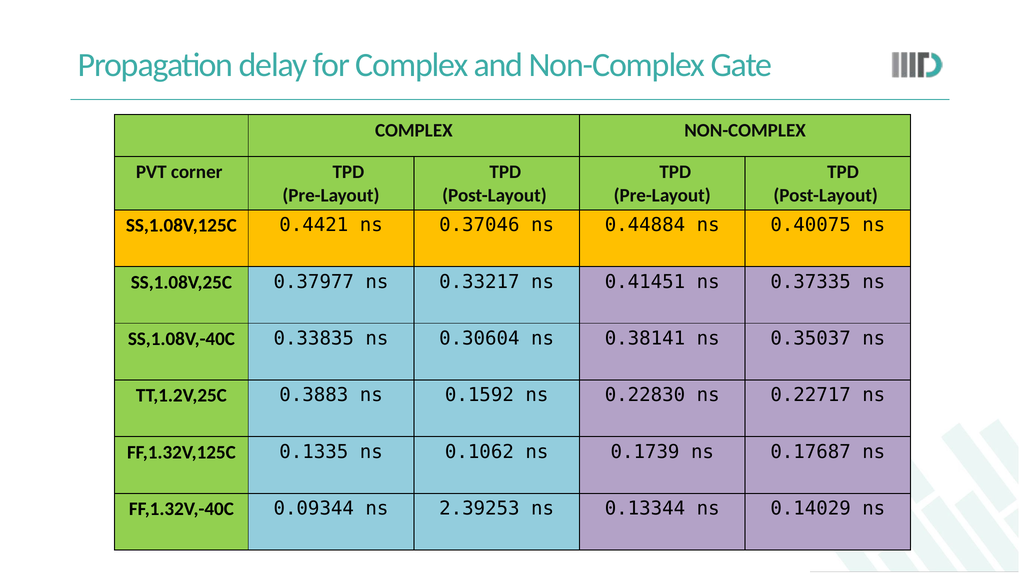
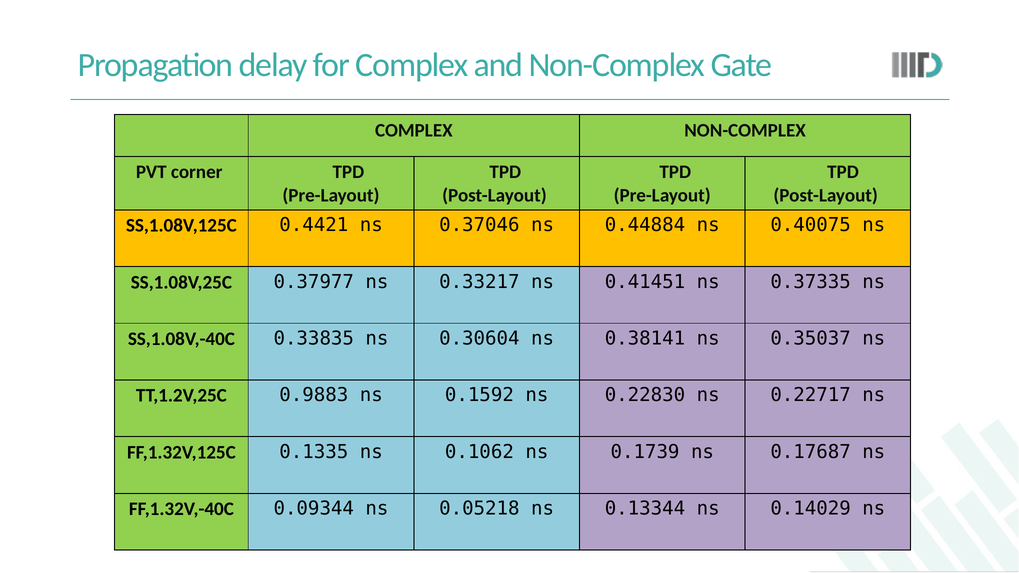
0.3883: 0.3883 -> 0.9883
2.39253: 2.39253 -> 0.05218
